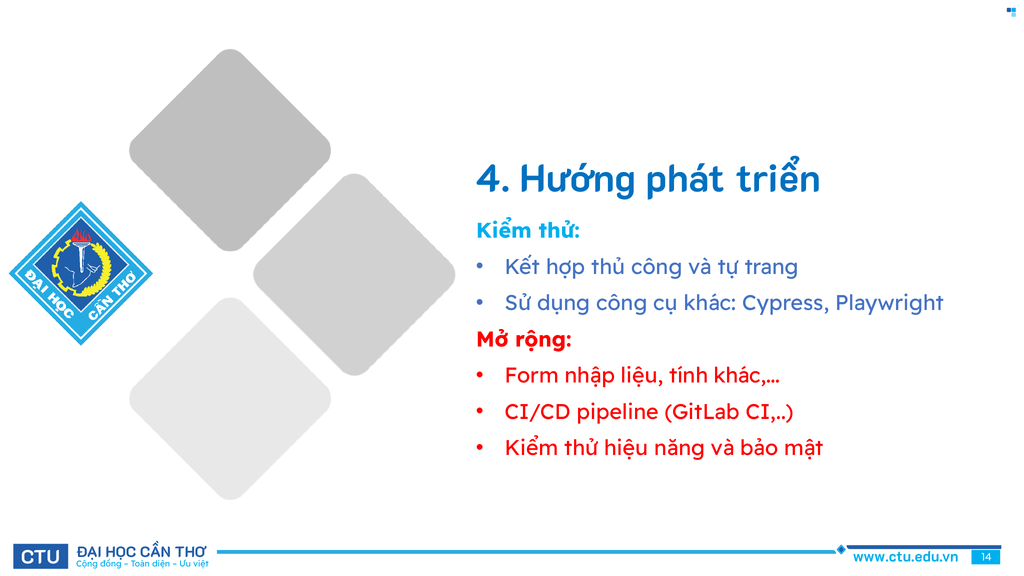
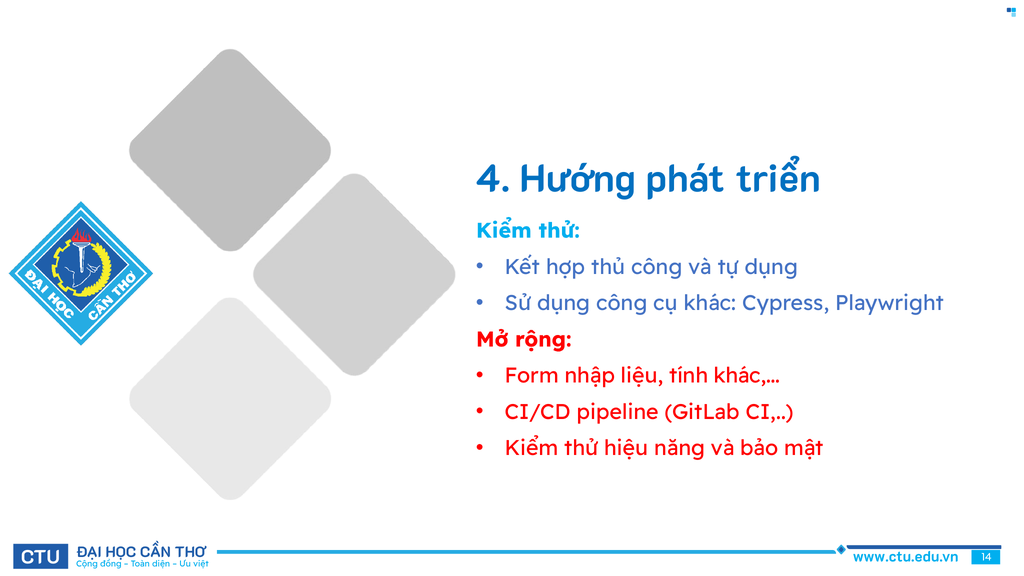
tự trang: trang -> dụng
